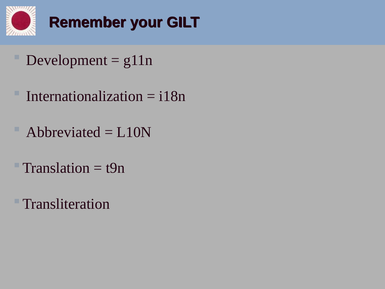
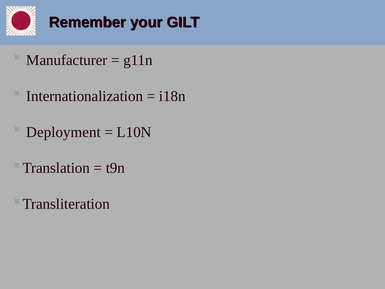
Development: Development -> Manufacturer
Abbreviated: Abbreviated -> Deployment
